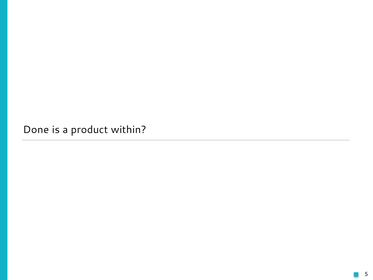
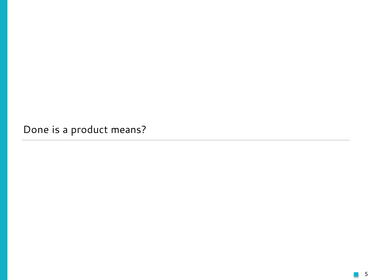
within: within -> means
